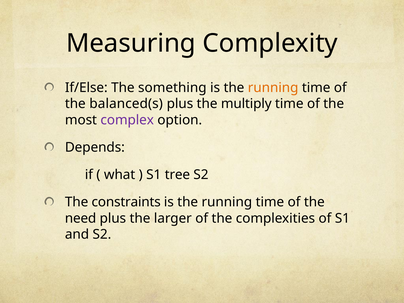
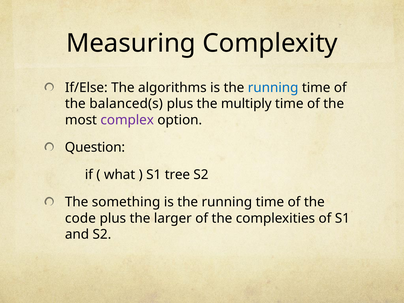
something: something -> algorithms
running at (273, 88) colour: orange -> blue
Depends: Depends -> Question
constraints: constraints -> something
need: need -> code
